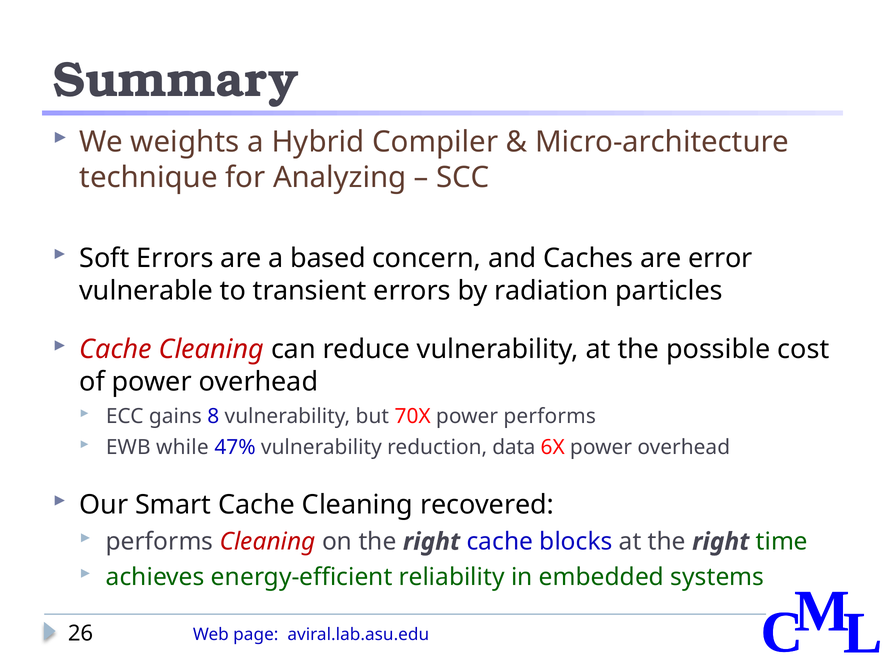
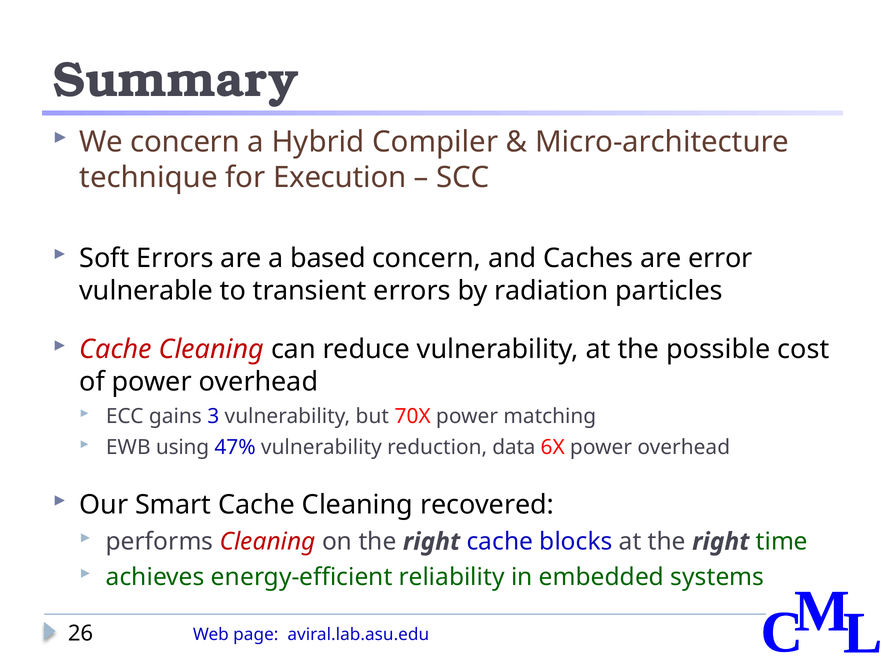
We weights: weights -> concern
Analyzing: Analyzing -> Execution
8: 8 -> 3
power performs: performs -> matching
while: while -> using
